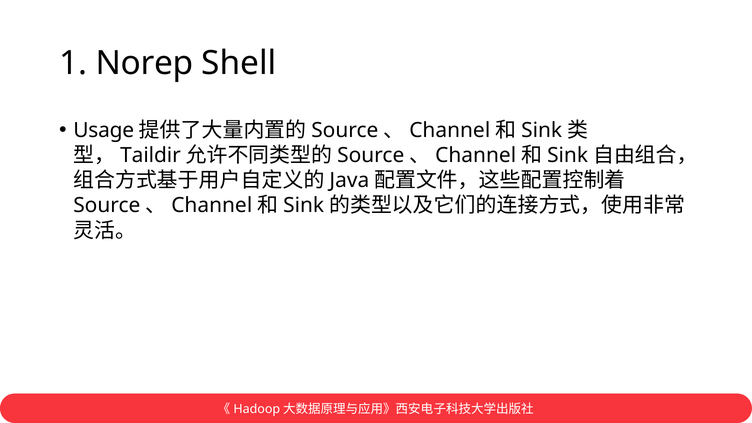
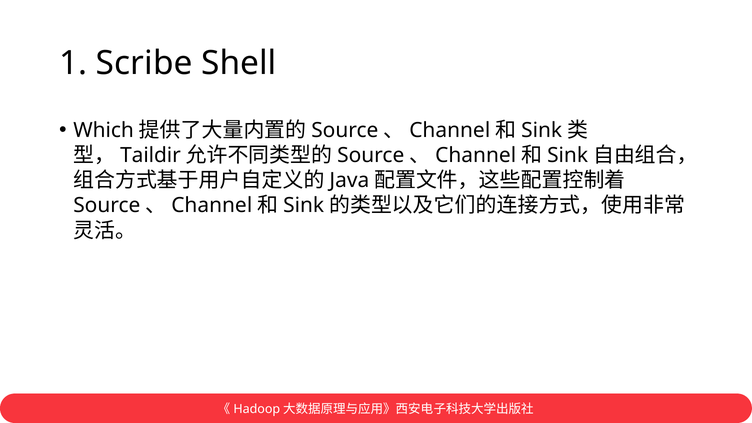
Norep: Norep -> Scribe
Usage: Usage -> Which
